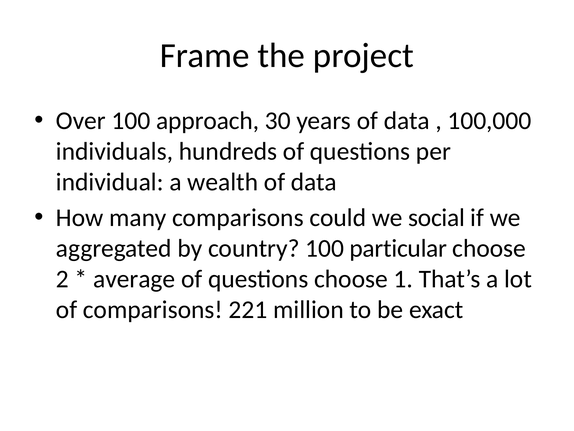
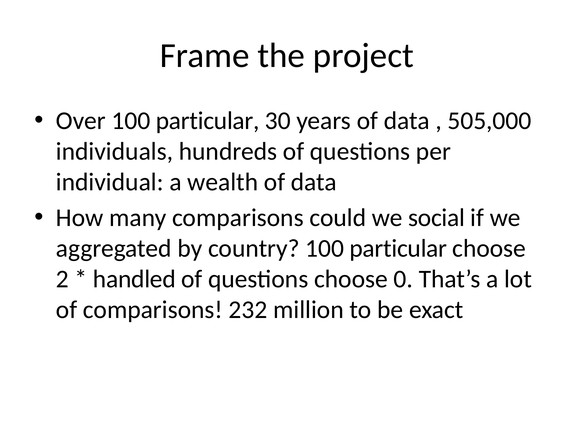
Over 100 approach: approach -> particular
100,000: 100,000 -> 505,000
average: average -> handled
1: 1 -> 0
221: 221 -> 232
